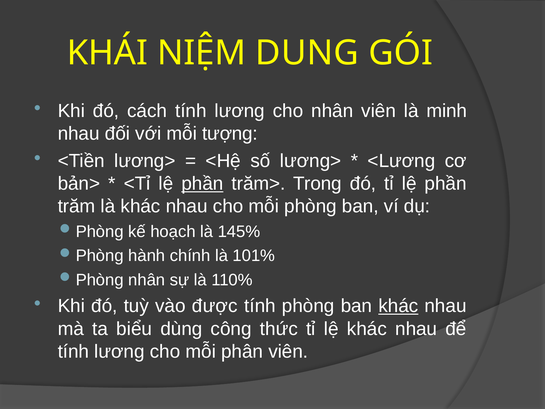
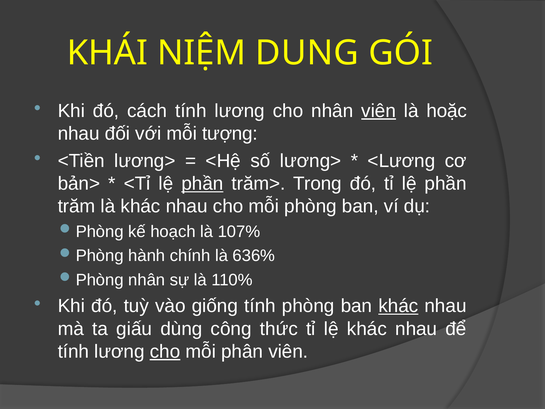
viên at (379, 111) underline: none -> present
minh: minh -> hoặc
145%: 145% -> 107%
101%: 101% -> 636%
được: được -> giống
biểu: biểu -> giấu
cho at (165, 351) underline: none -> present
